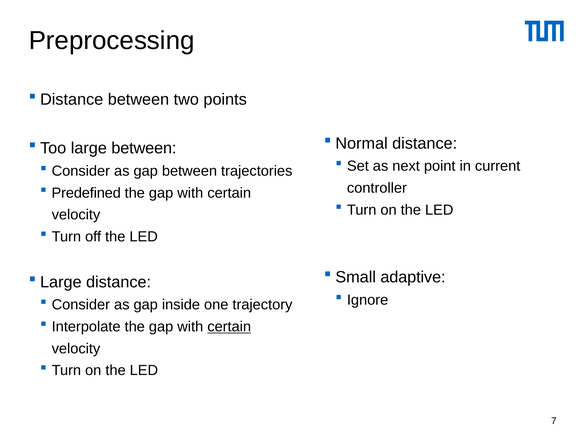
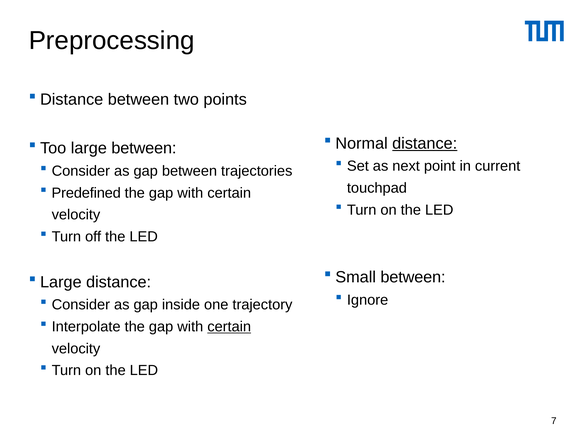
distance at (425, 143) underline: none -> present
controller: controller -> touchpad
adaptive at (413, 277): adaptive -> between
